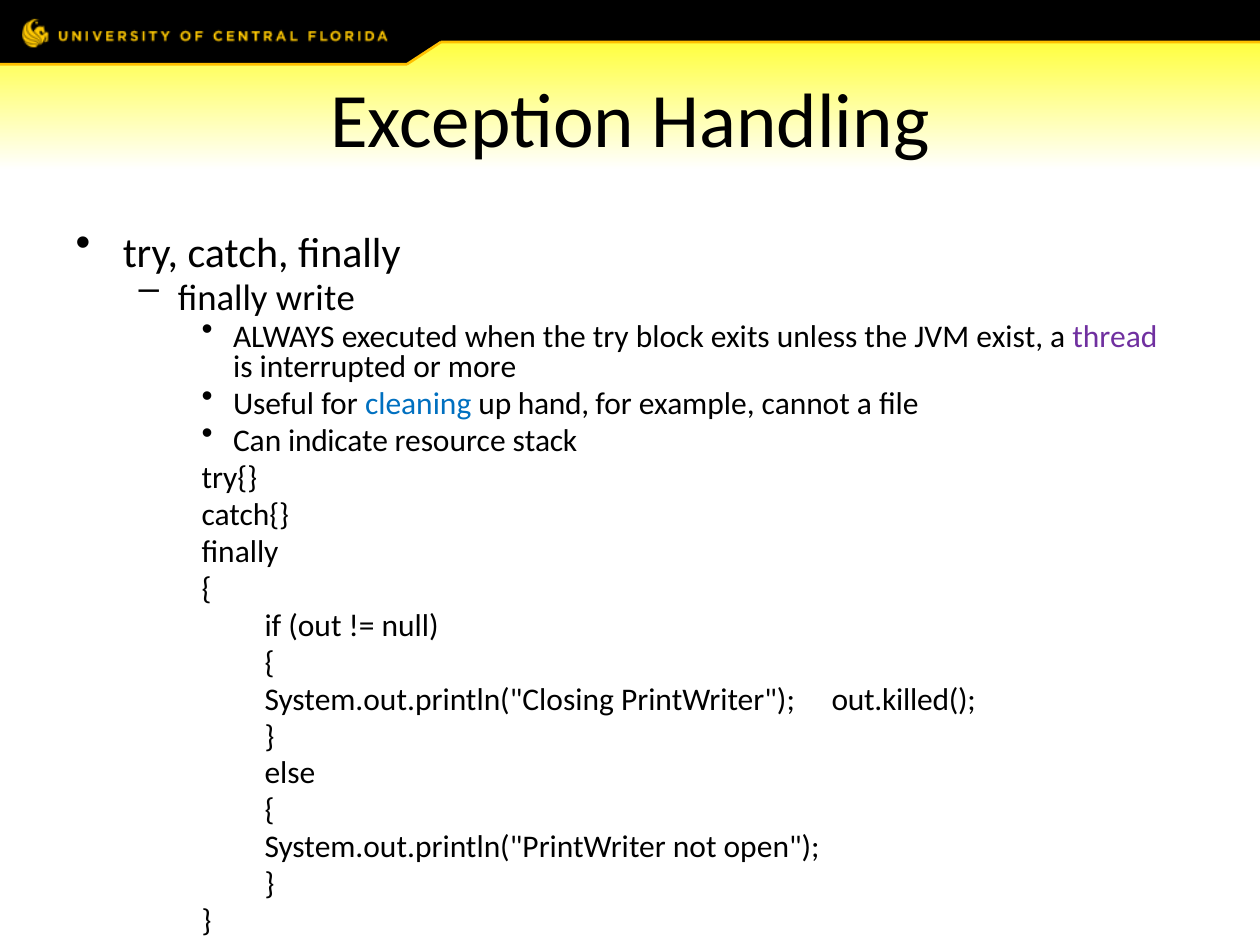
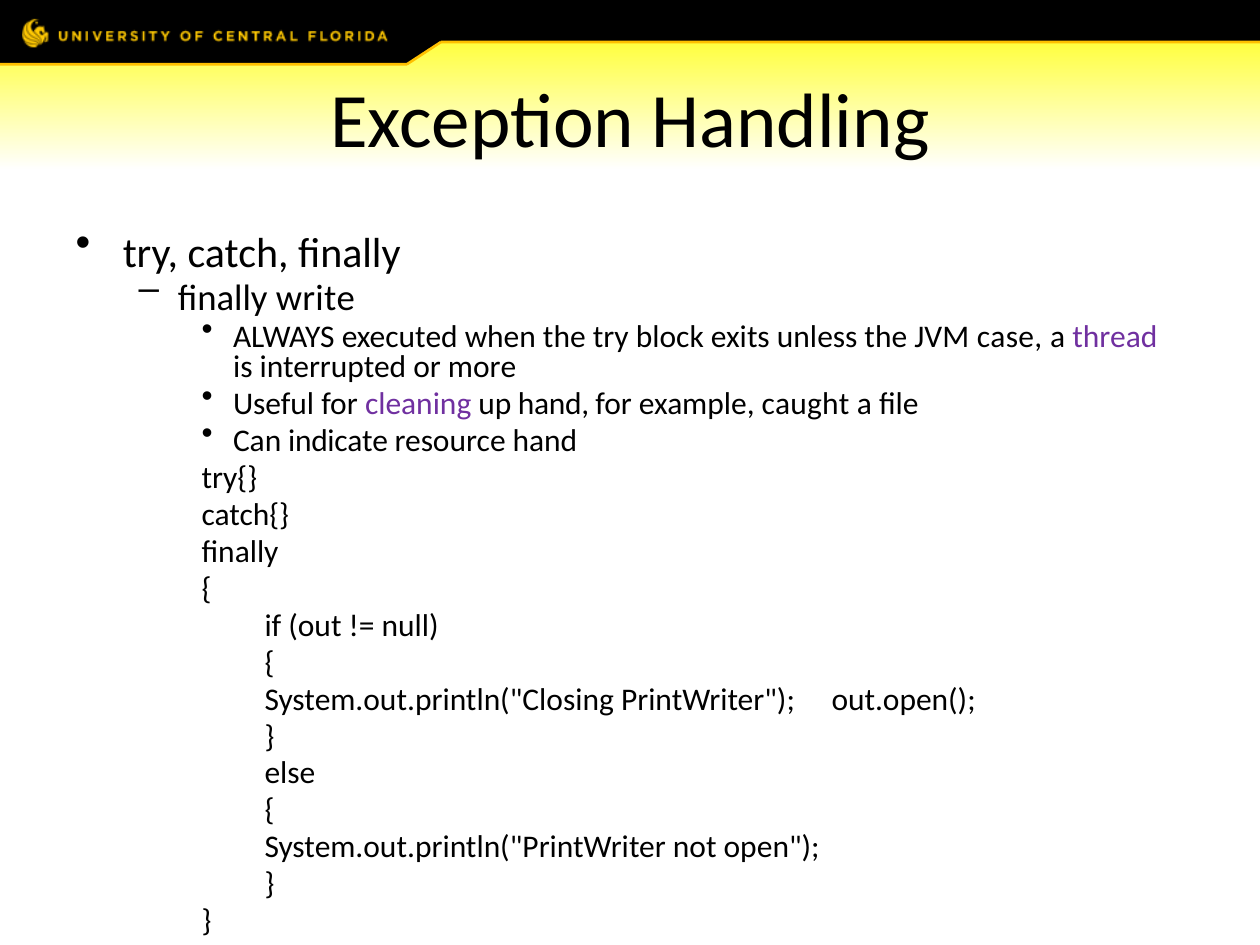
exist: exist -> case
cleaning colour: blue -> purple
cannot: cannot -> caught
resource stack: stack -> hand
out.killed(: out.killed( -> out.open(
